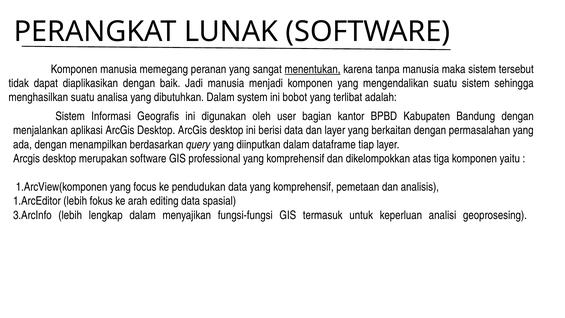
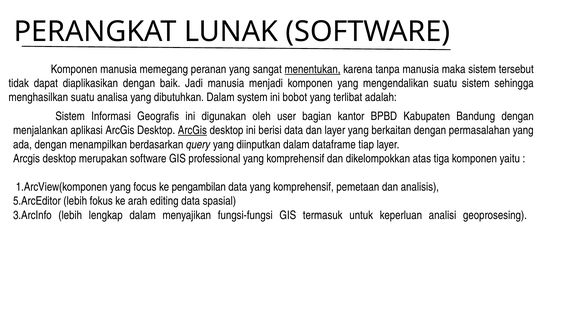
ArcGis at (192, 130) underline: none -> present
pendudukan: pendudukan -> pengambilan
1.ArcEditor: 1.ArcEditor -> 5.ArcEditor
